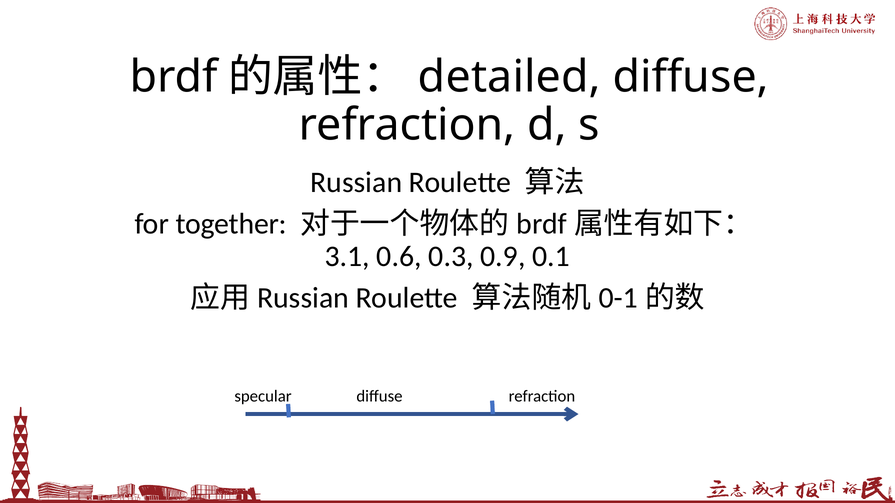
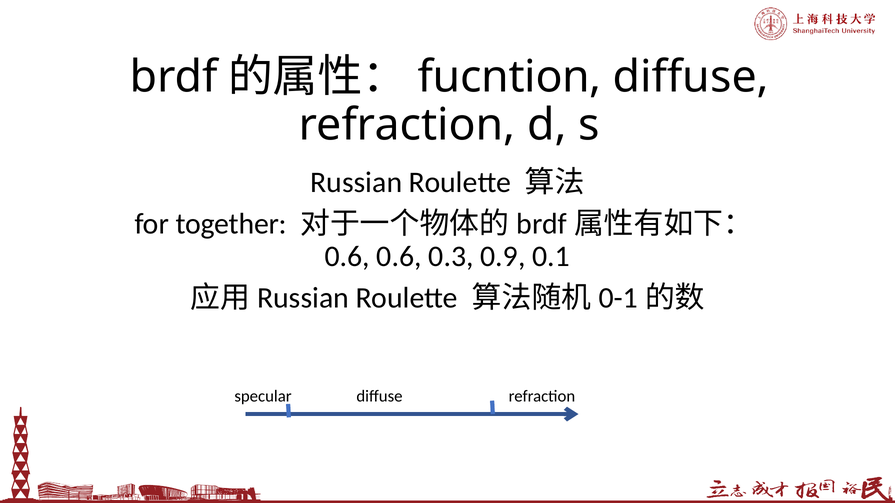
detailed: detailed -> fucntion
3.1 at (347, 257): 3.1 -> 0.6
